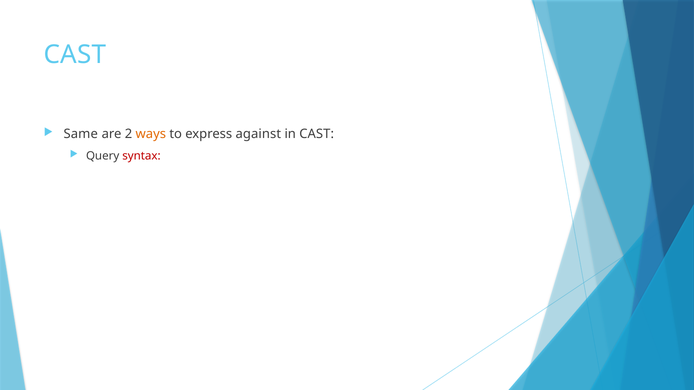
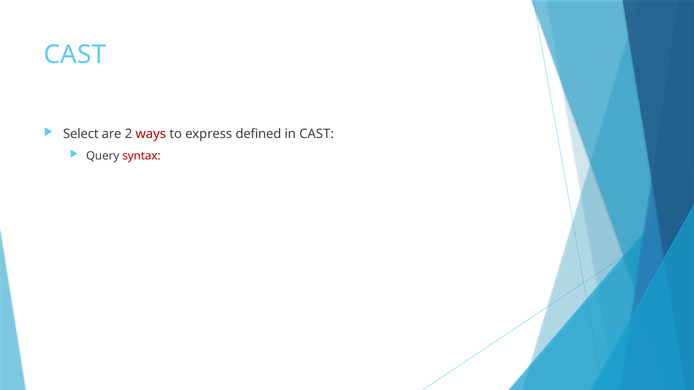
Same: Same -> Select
ways colour: orange -> red
against: against -> defined
